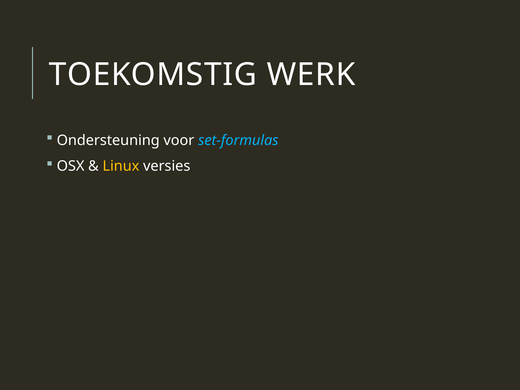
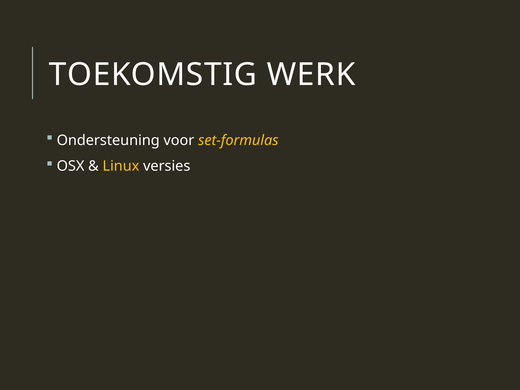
set-formulas colour: light blue -> yellow
